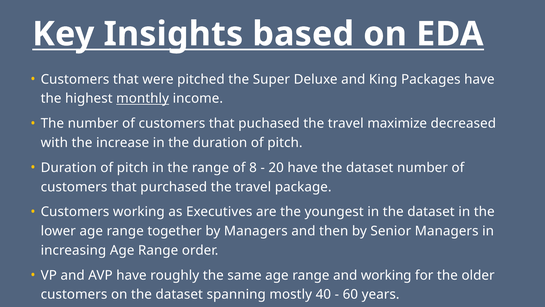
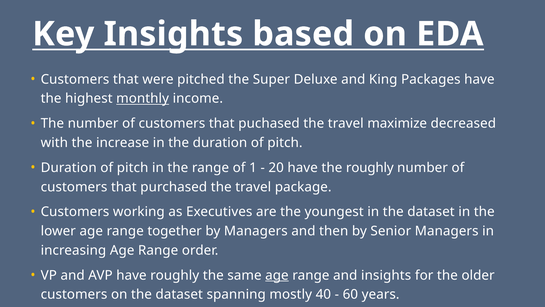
of 8: 8 -> 1
have the dataset: dataset -> roughly
age at (277, 275) underline: none -> present
and working: working -> insights
